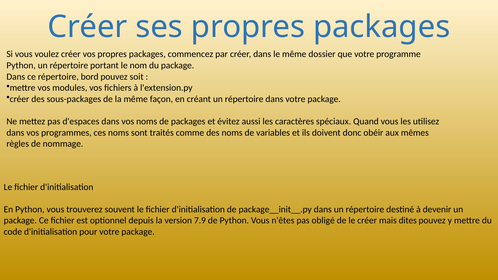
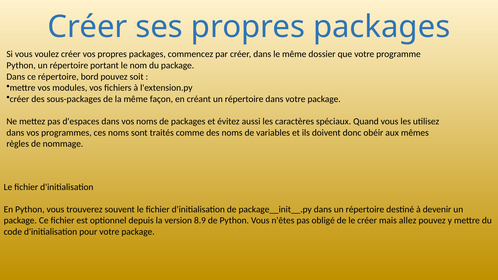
7.9: 7.9 -> 8.9
dites: dites -> allez
